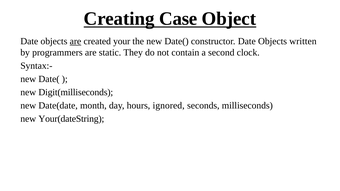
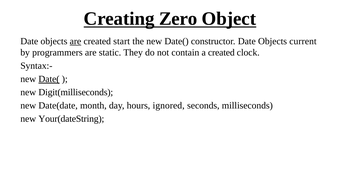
Case: Case -> Zero
your: your -> start
written: written -> current
a second: second -> created
Date( at (49, 79) underline: none -> present
